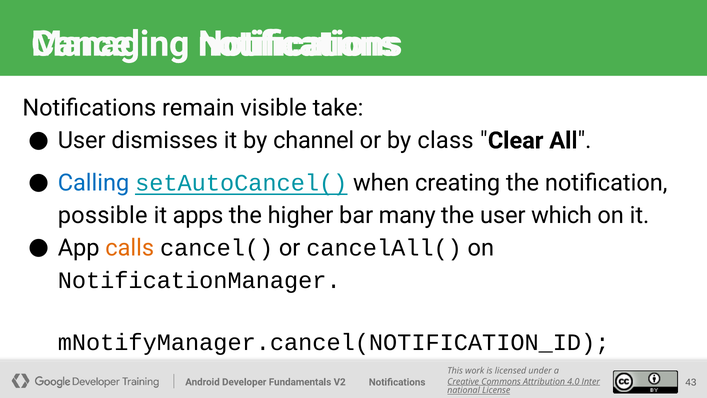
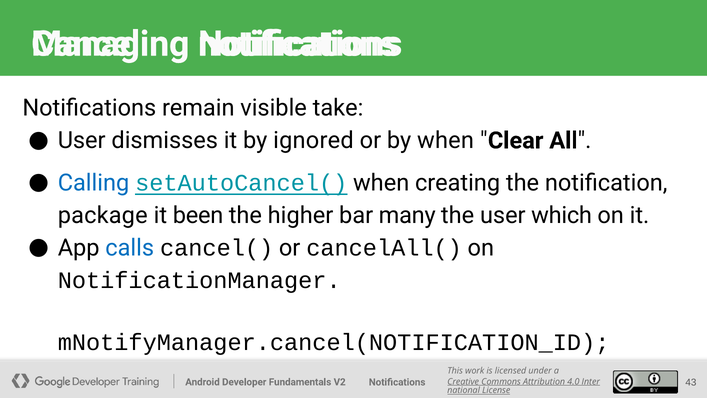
channel: channel -> ignored
by class: class -> when
possible: possible -> package
apps: apps -> been
calls colour: orange -> blue
